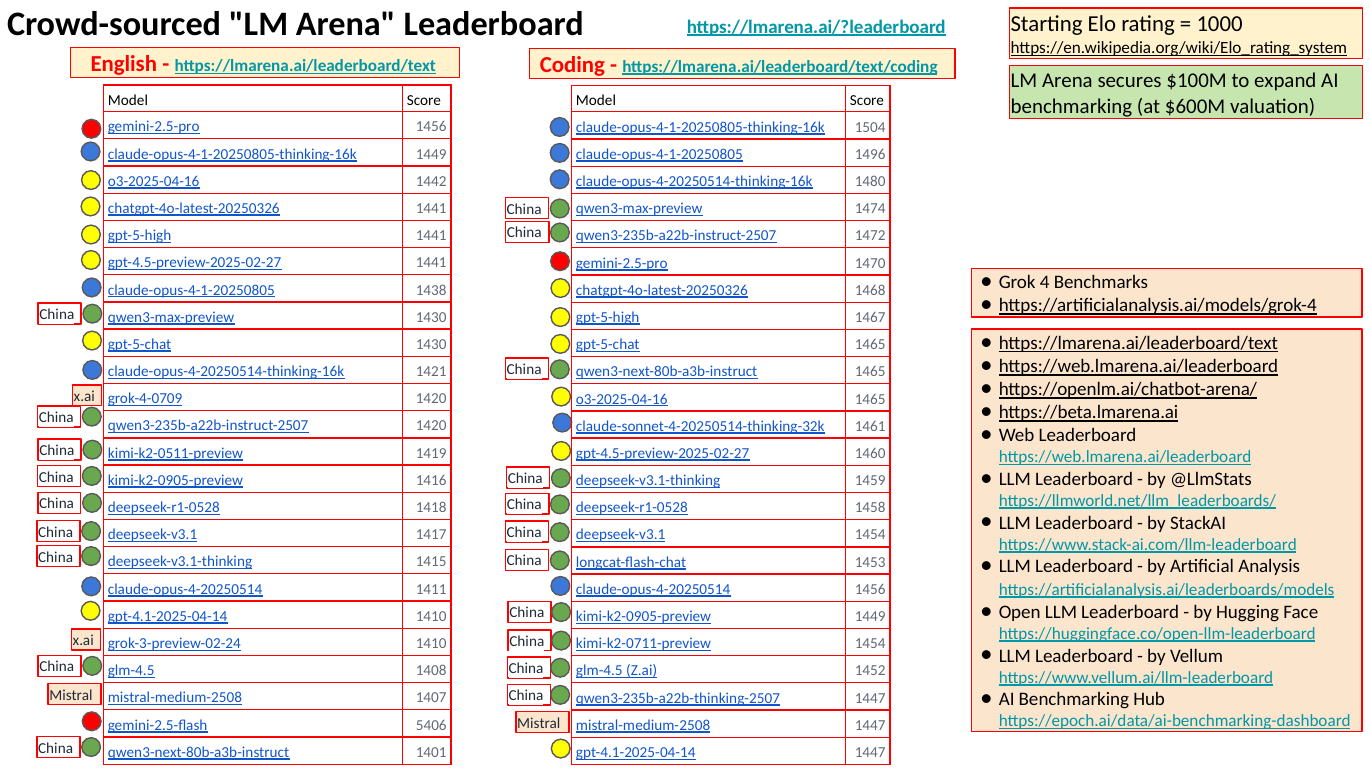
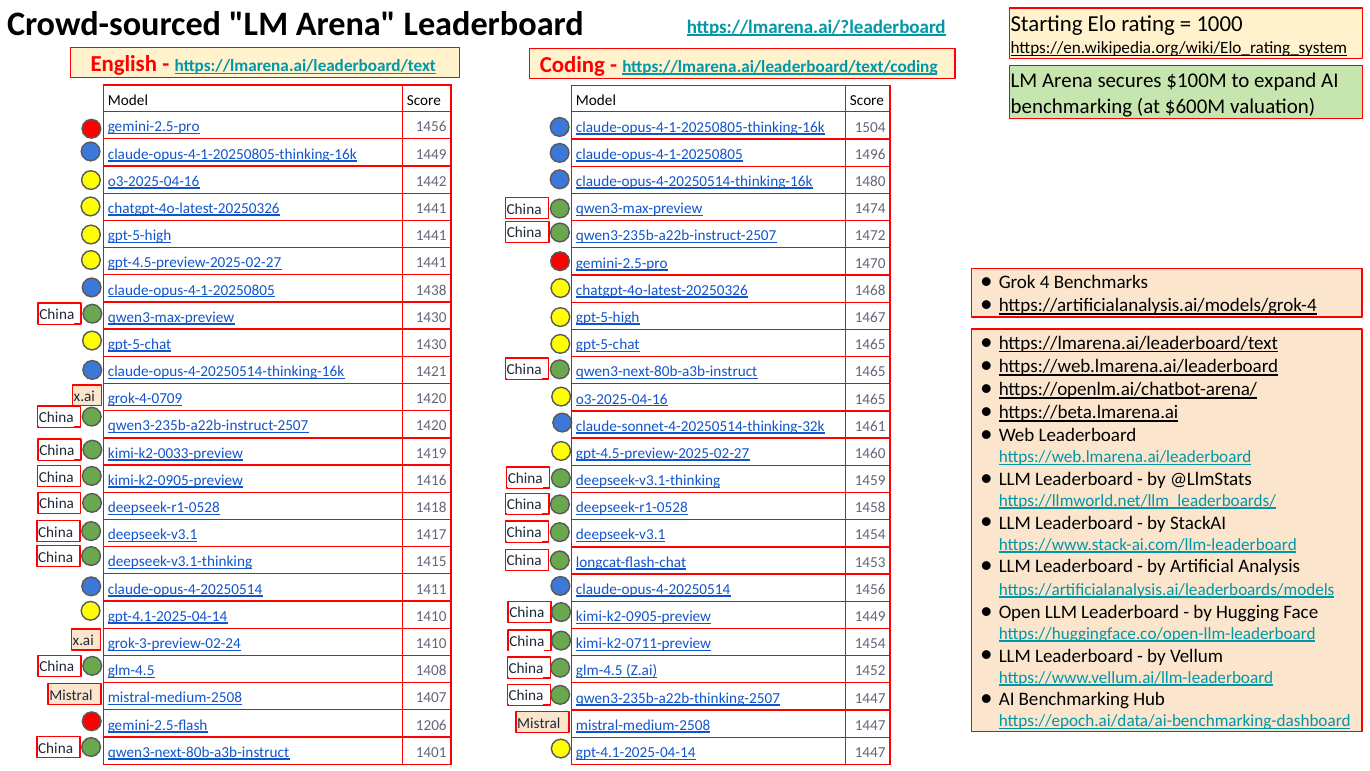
kimi-k2-0511-preview: kimi-k2-0511-preview -> kimi-k2-0033-preview
5406: 5406 -> 1206
